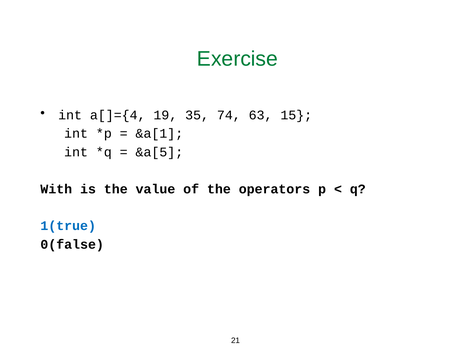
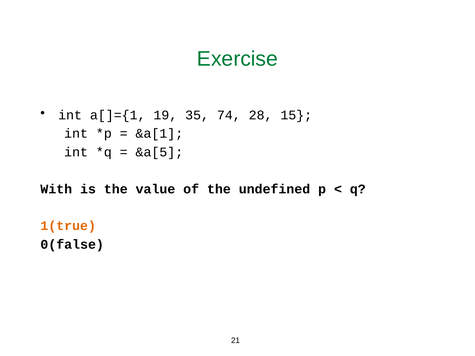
a[]={4: a[]={4 -> a[]={1
63: 63 -> 28
operators: operators -> undefined
1(true colour: blue -> orange
